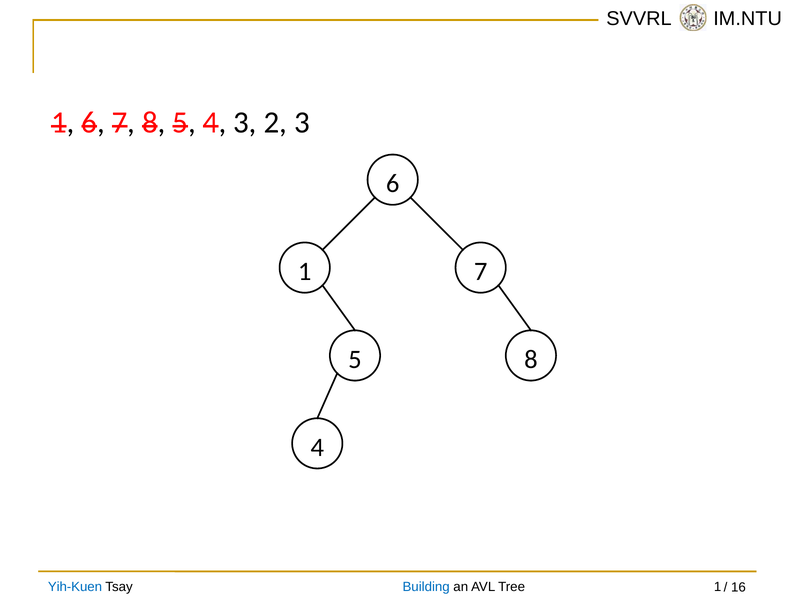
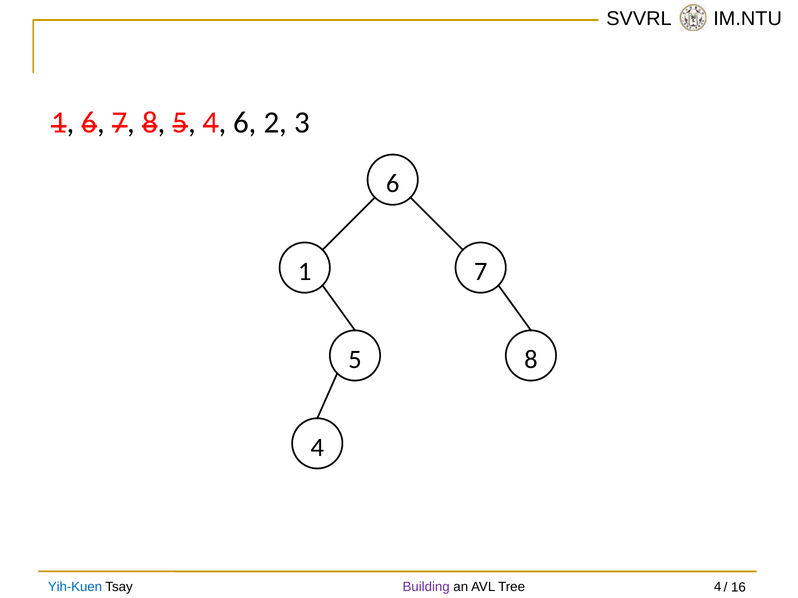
4 3: 3 -> 6
Building colour: blue -> purple
Tree 1: 1 -> 4
